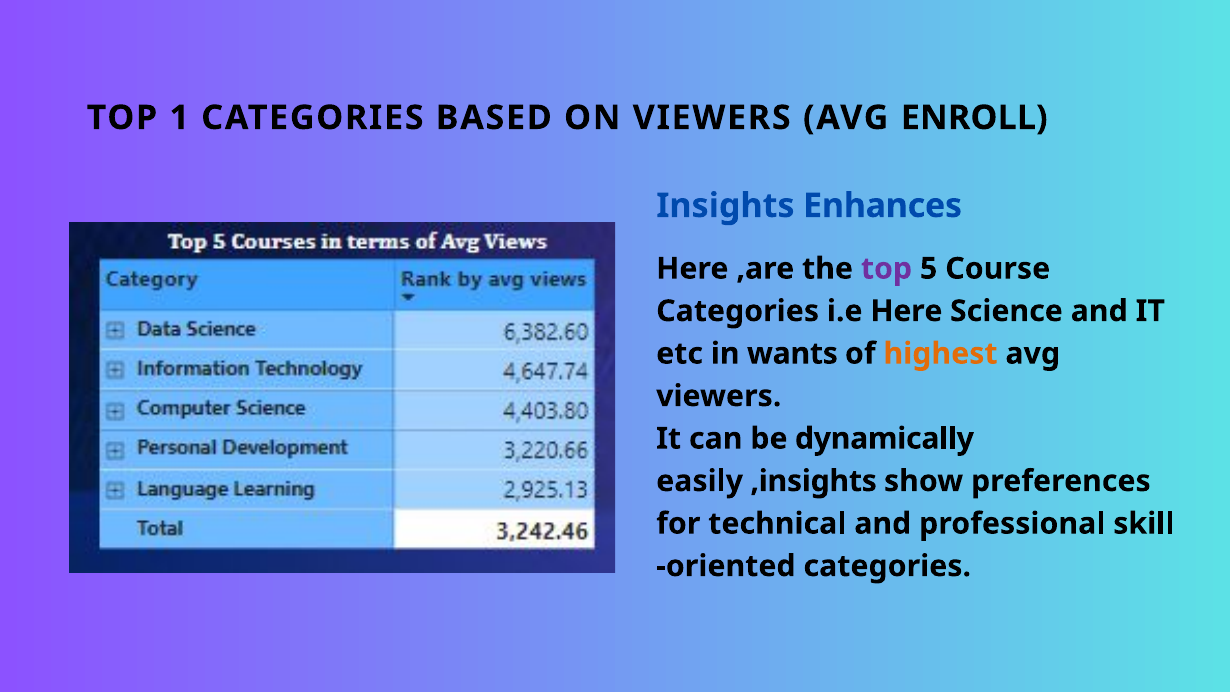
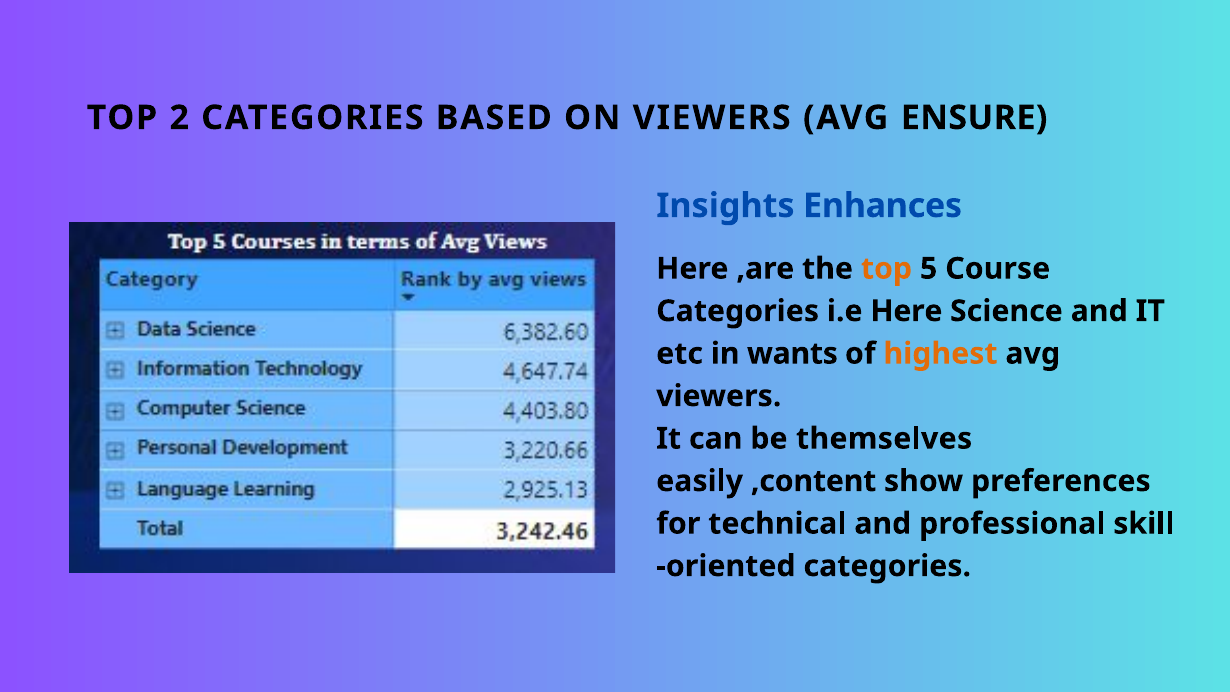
1: 1 -> 2
ENROLL: ENROLL -> ENSURE
top at (886, 269) colour: purple -> orange
dynamically: dynamically -> themselves
,insights: ,insights -> ,content
